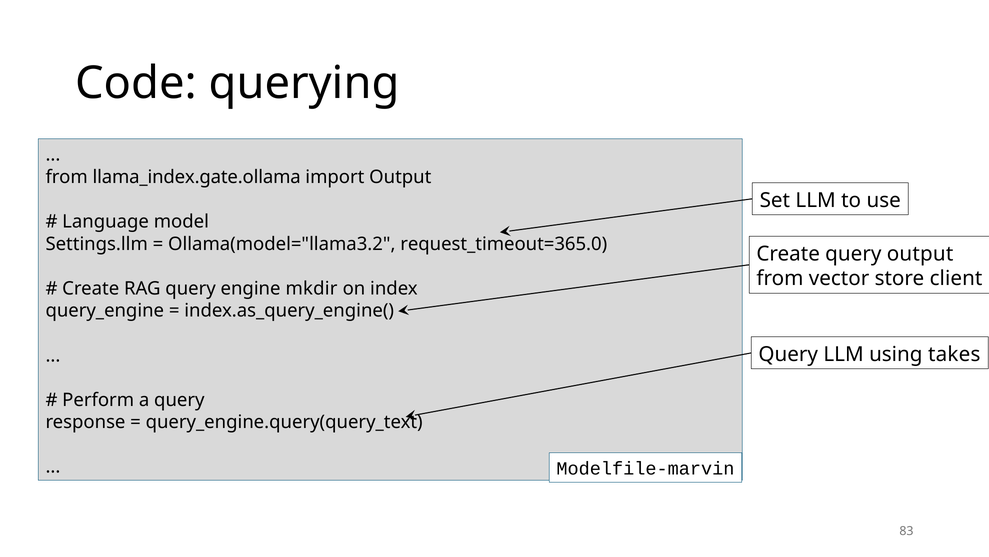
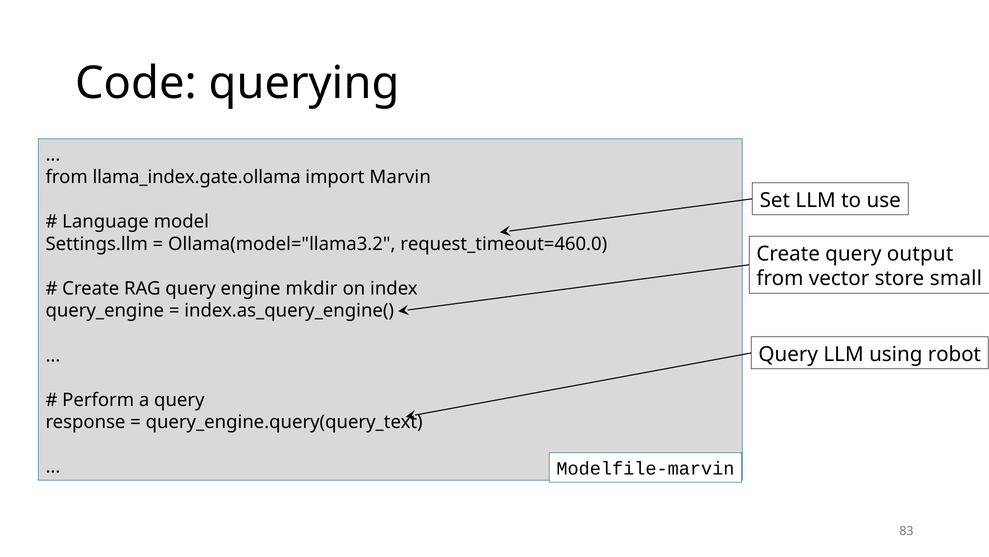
import Output: Output -> Marvin
request_timeout=365.0: request_timeout=365.0 -> request_timeout=460.0
client: client -> small
takes: takes -> robot
